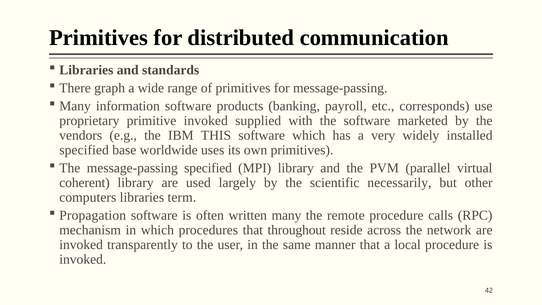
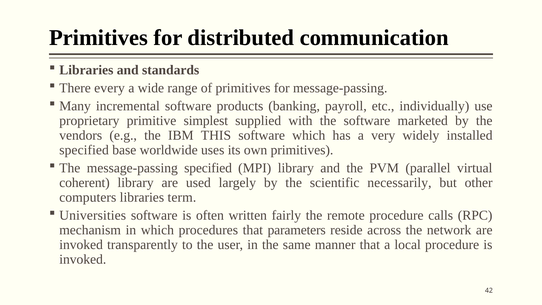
graph: graph -> every
information: information -> incremental
corresponds: corresponds -> individually
primitive invoked: invoked -> simplest
Propagation: Propagation -> Universities
written many: many -> fairly
throughout: throughout -> parameters
